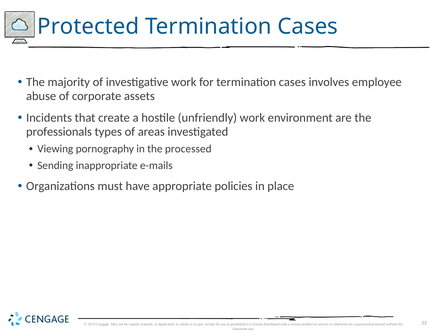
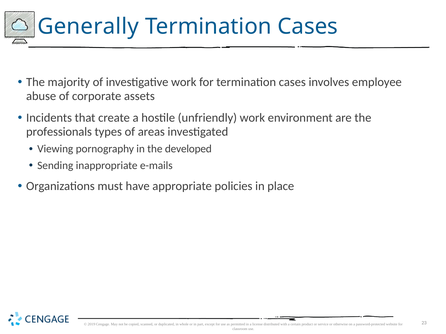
Protected: Protected -> Generally
processed: processed -> developed
